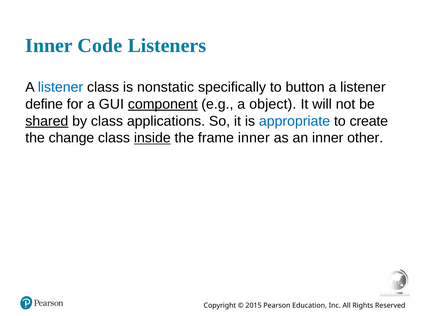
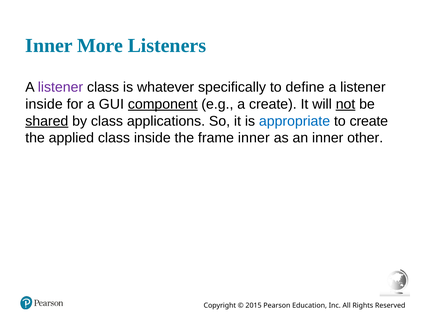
Code: Code -> More
listener at (60, 87) colour: blue -> purple
nonstatic: nonstatic -> whatever
button: button -> define
define at (44, 104): define -> inside
a object: object -> create
not underline: none -> present
change: change -> applied
inside at (152, 138) underline: present -> none
